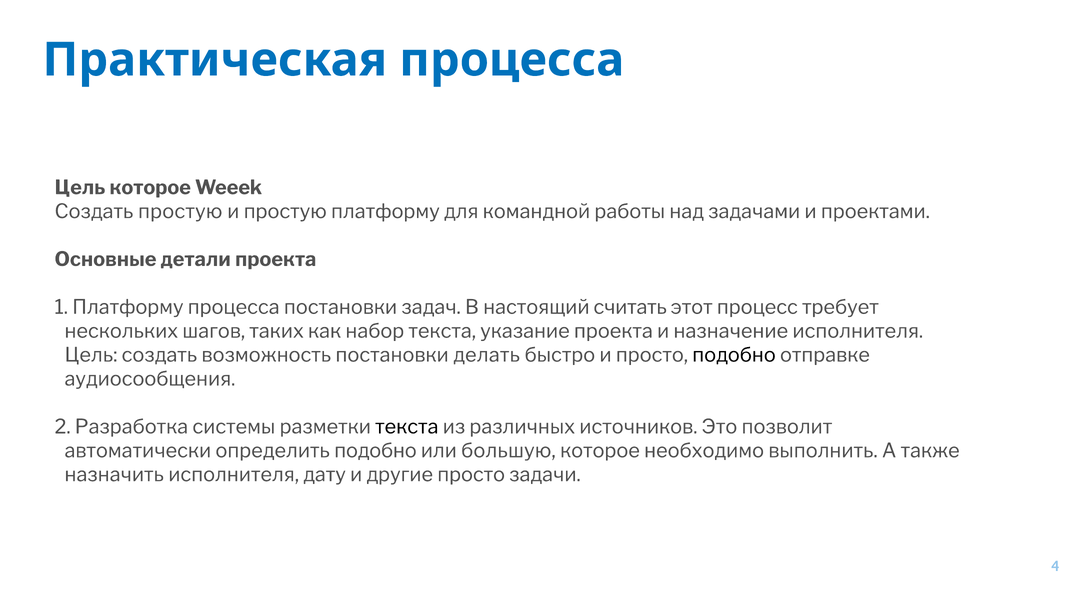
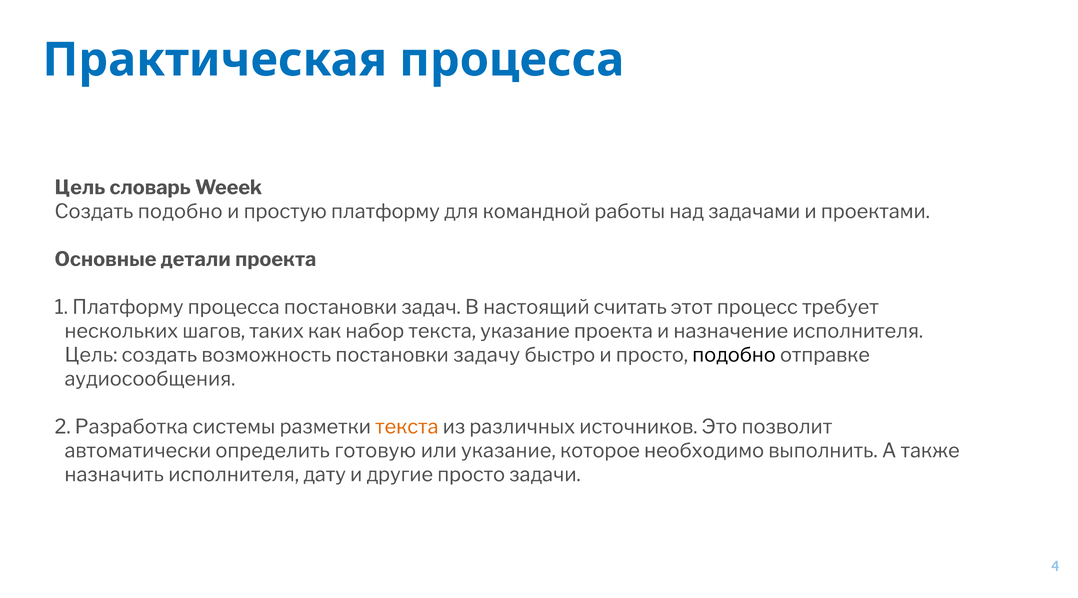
Цель которое: которое -> словарь
Cоздать простую: простую -> подобно
делать: делать -> задачу
текста at (407, 427) colour: black -> orange
определить подобно: подобно -> готовую
или большую: большую -> указание
